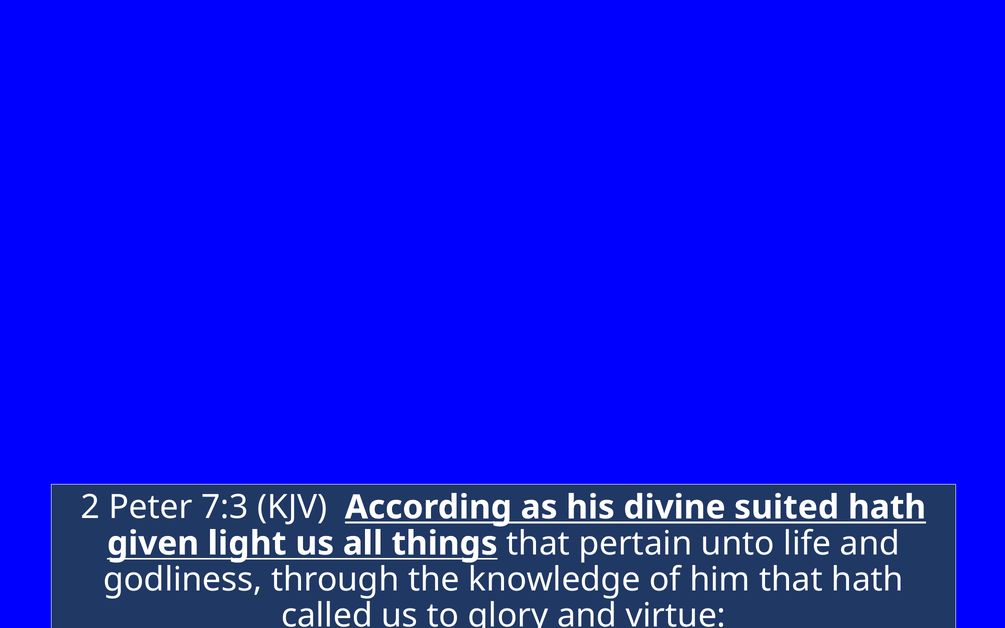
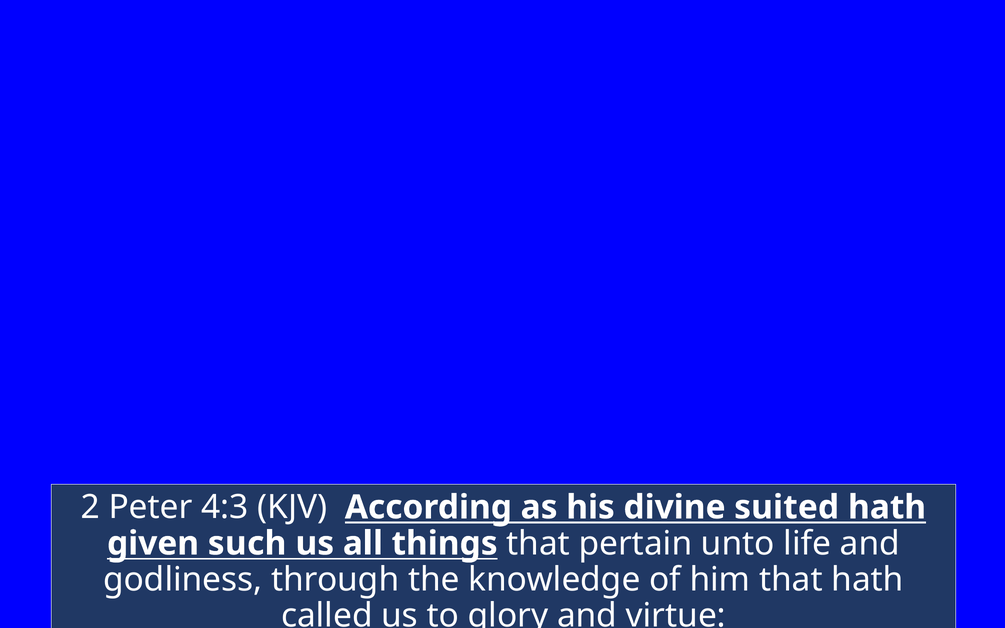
7:3: 7:3 -> 4:3
light: light -> such
